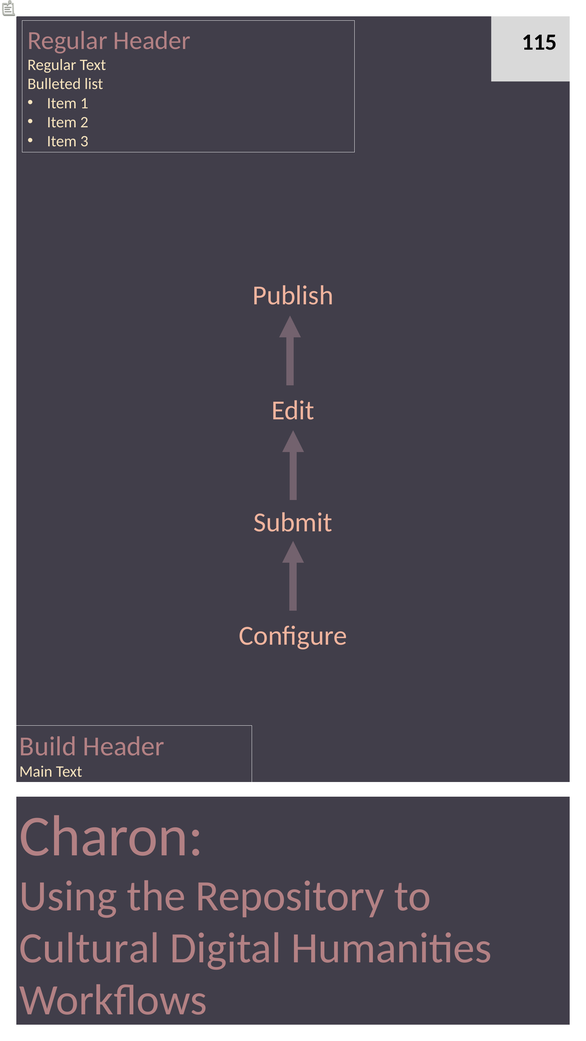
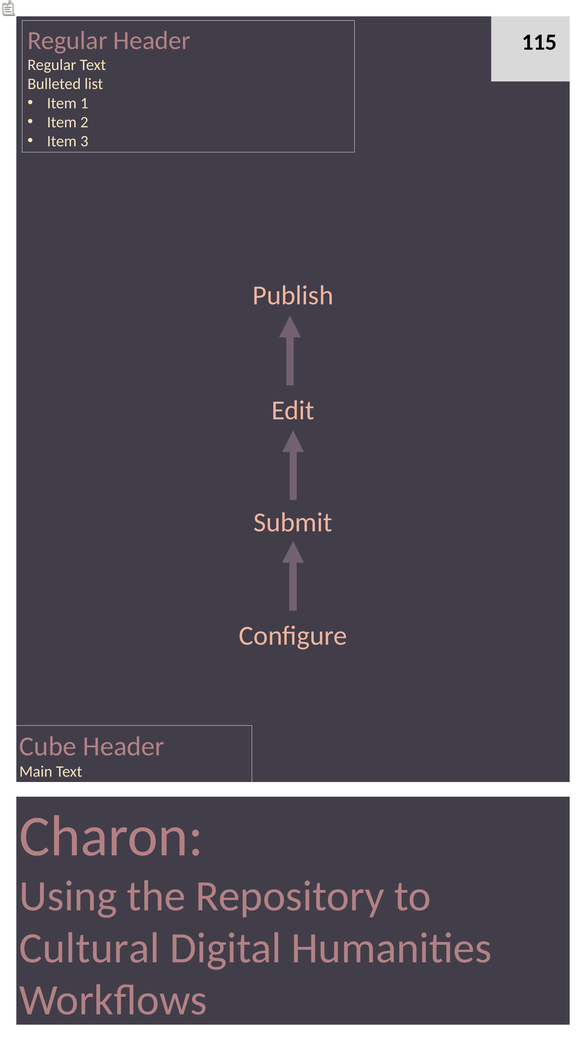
Build: Build -> Cube
